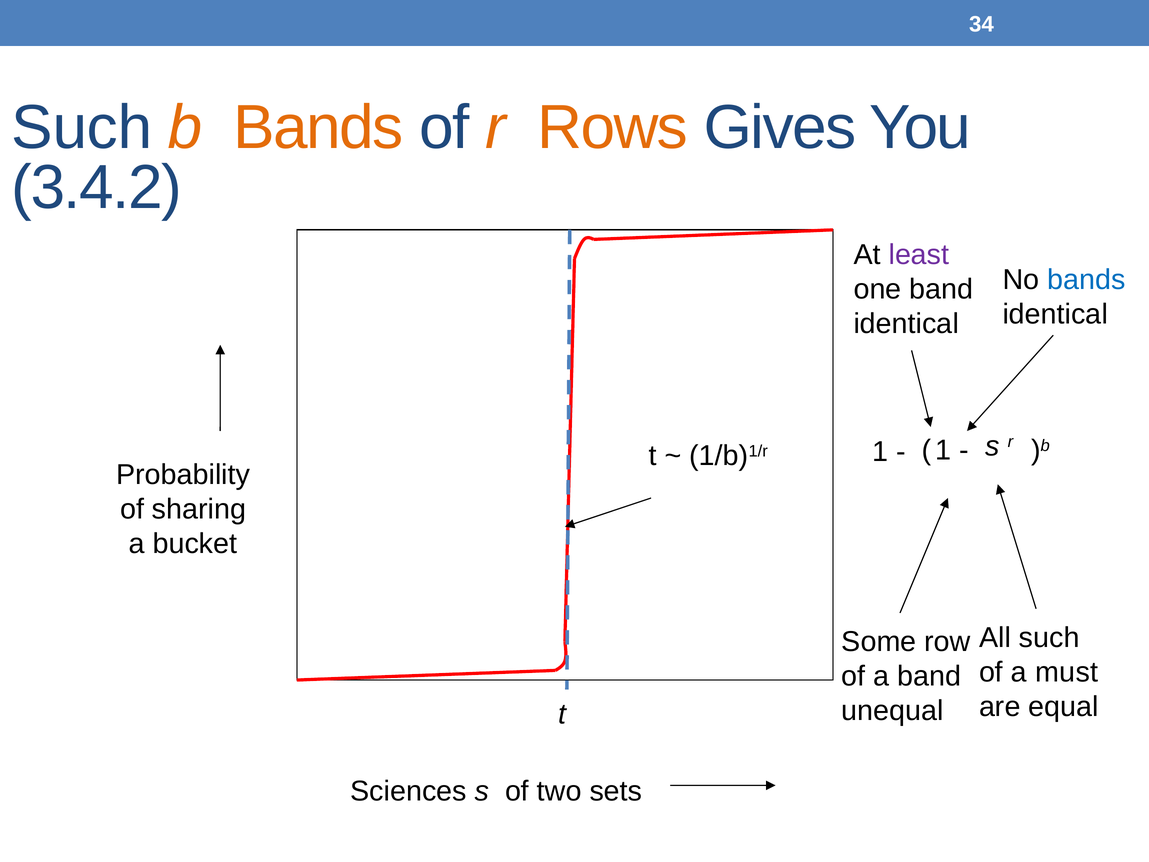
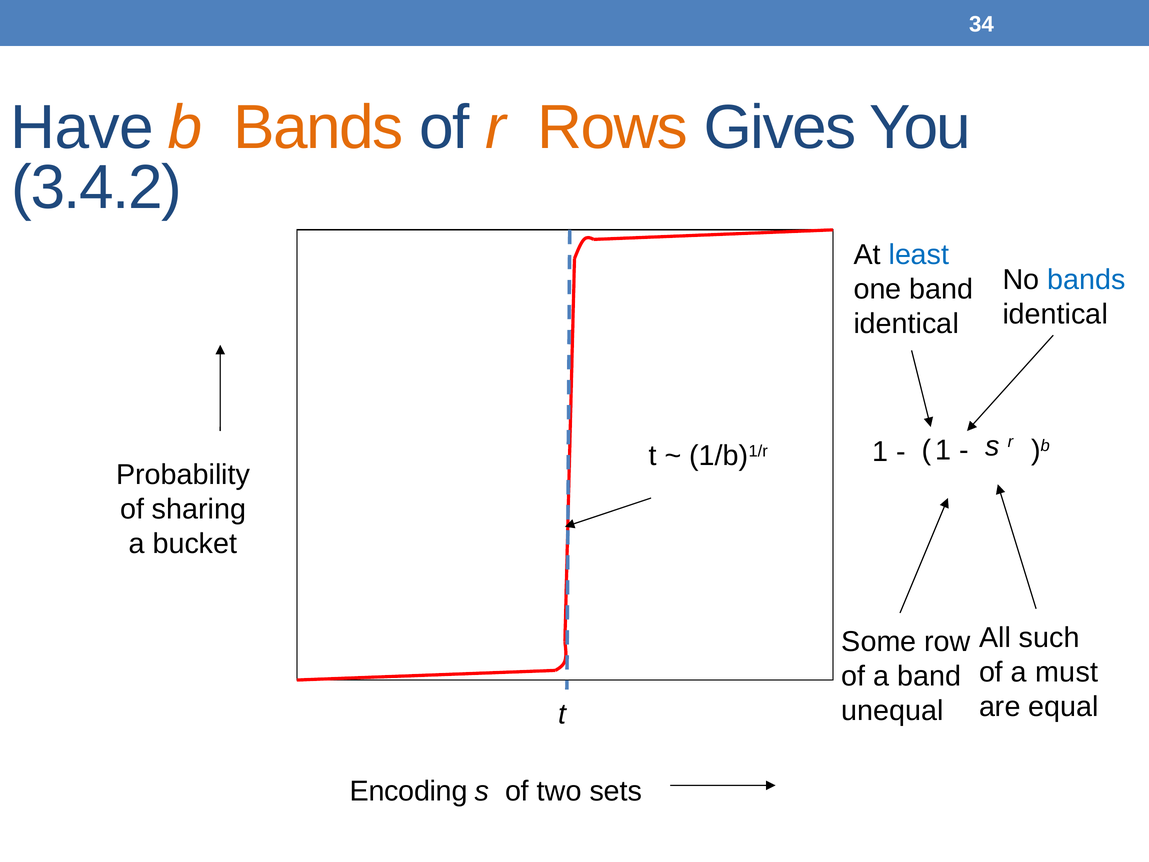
Such at (82, 128): Such -> Have
least colour: purple -> blue
Sciences: Sciences -> Encoding
